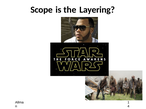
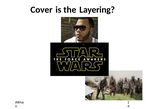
Scope: Scope -> Cover
